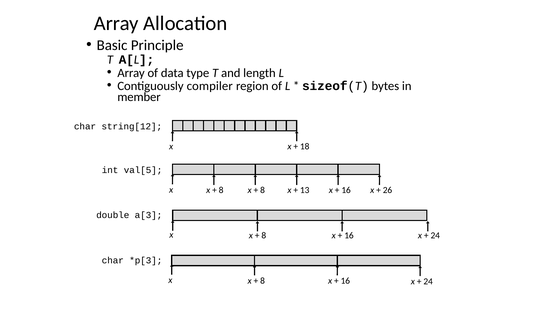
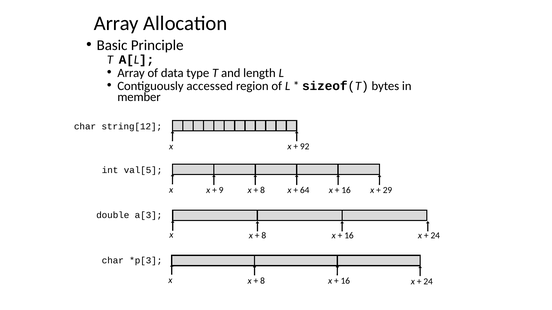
compiler: compiler -> accessed
18: 18 -> 92
8 at (221, 191): 8 -> 9
13: 13 -> 64
26: 26 -> 29
